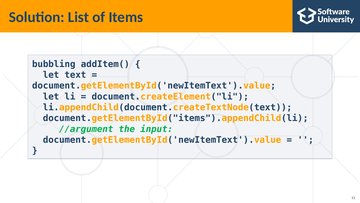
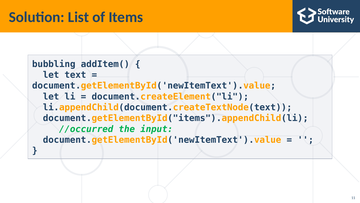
//argument: //argument -> //occurred
